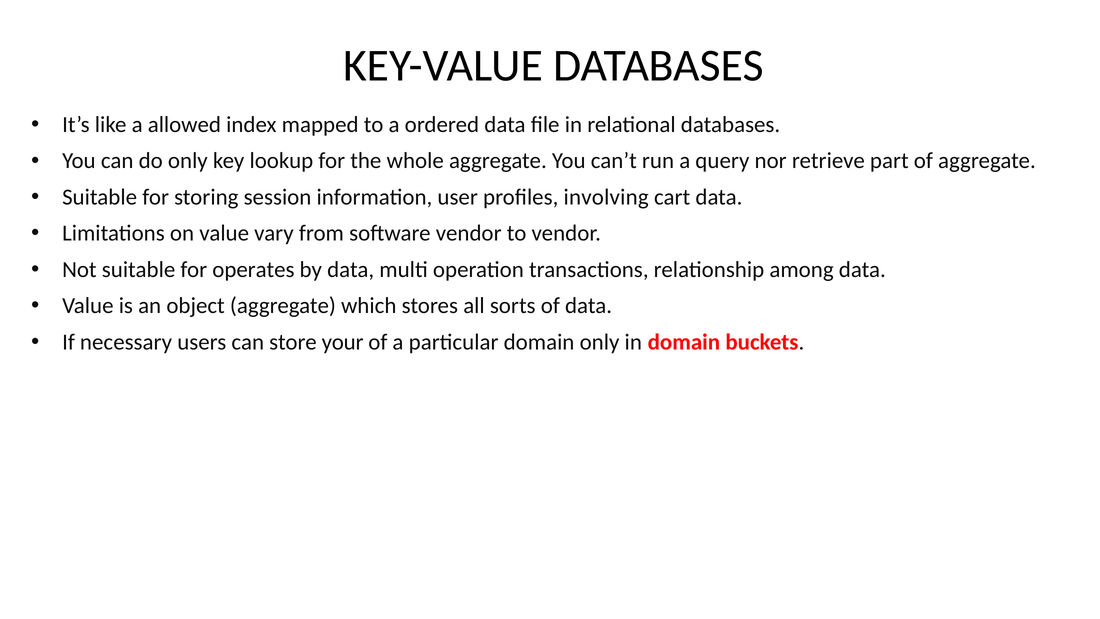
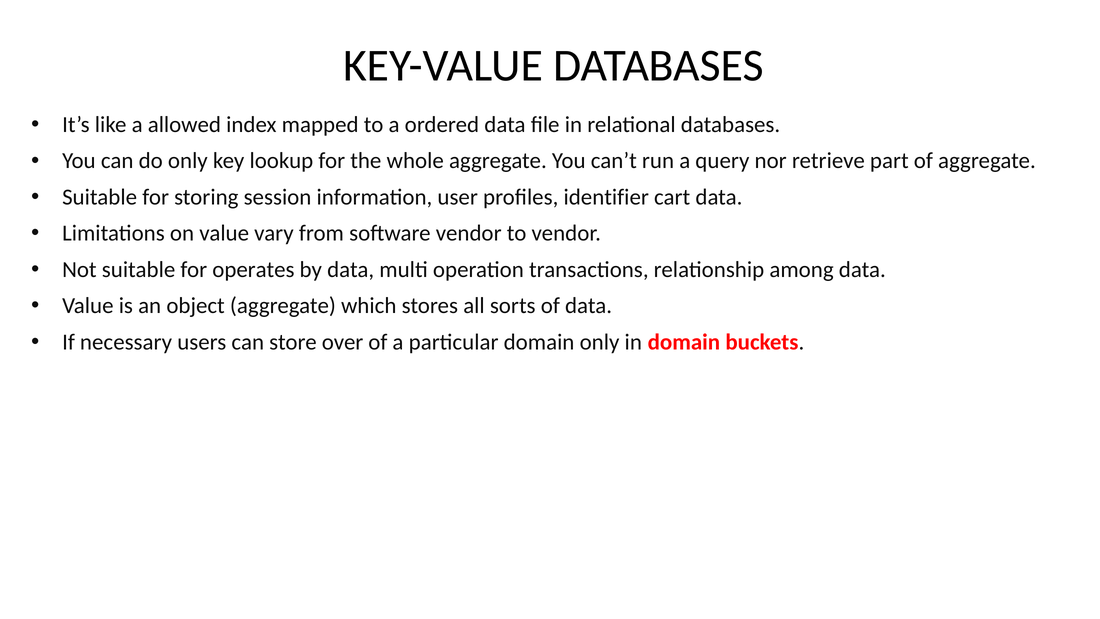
involving: involving -> identifier
your: your -> over
